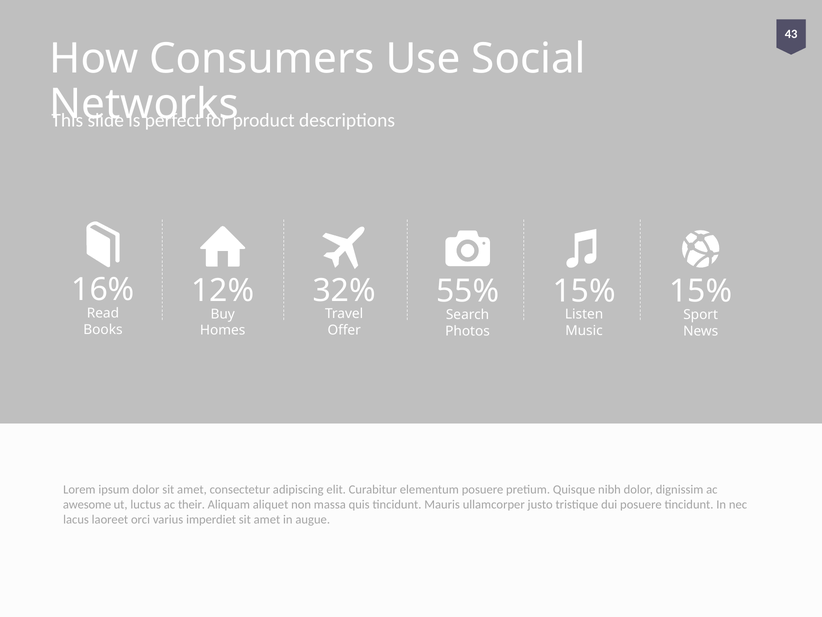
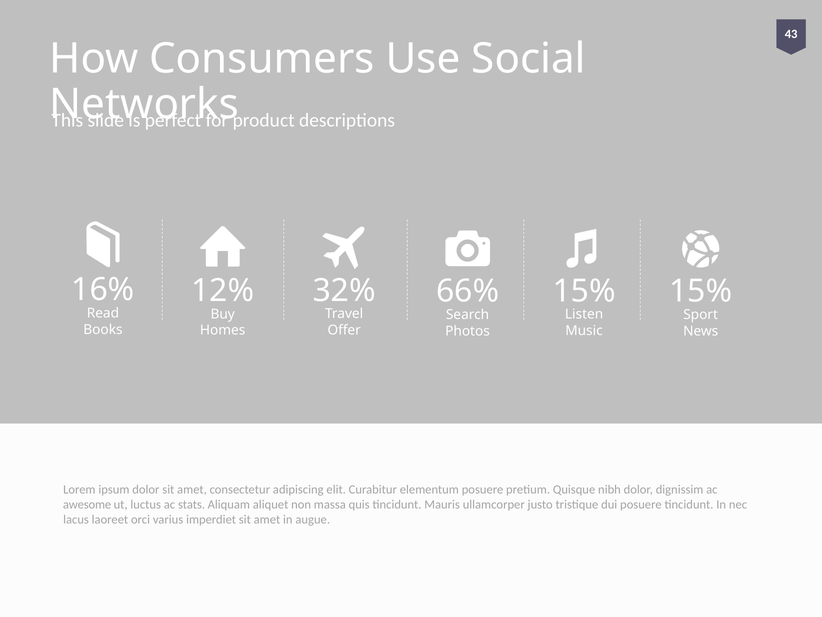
55%: 55% -> 66%
their: their -> stats
